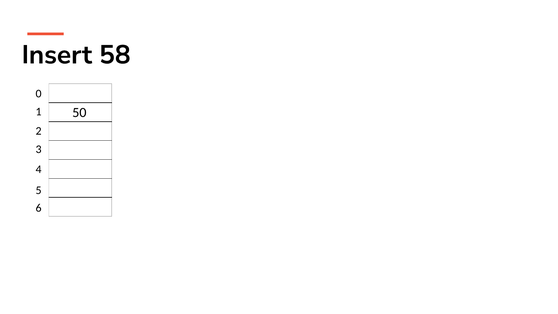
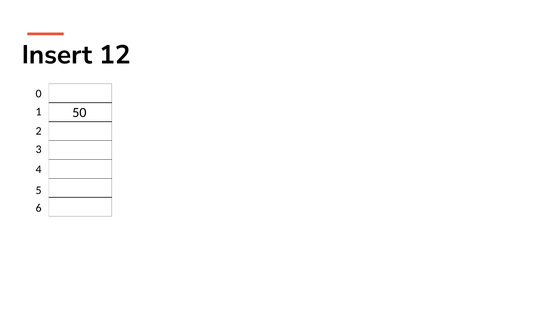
58: 58 -> 12
